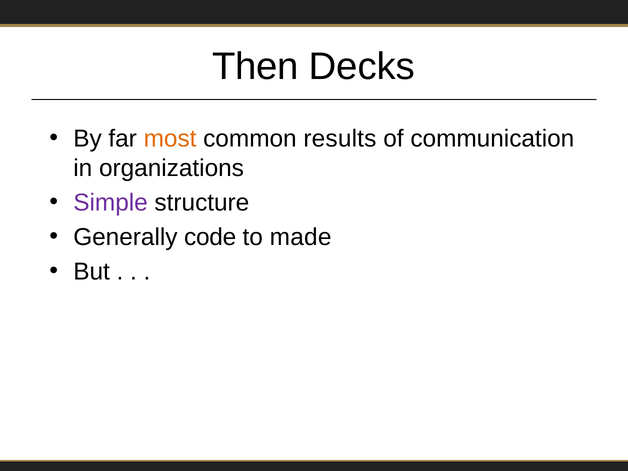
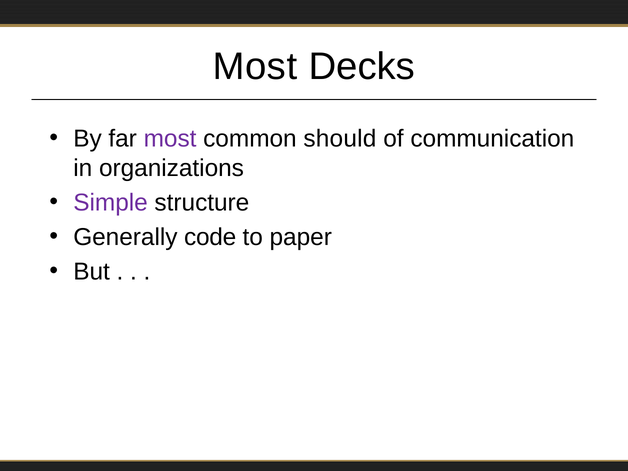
Then at (255, 66): Then -> Most
most at (170, 139) colour: orange -> purple
results: results -> should
made: made -> paper
